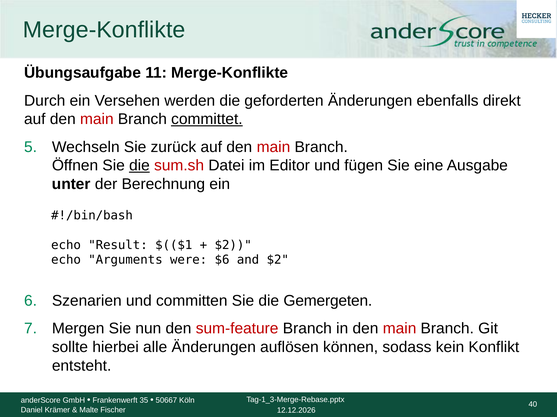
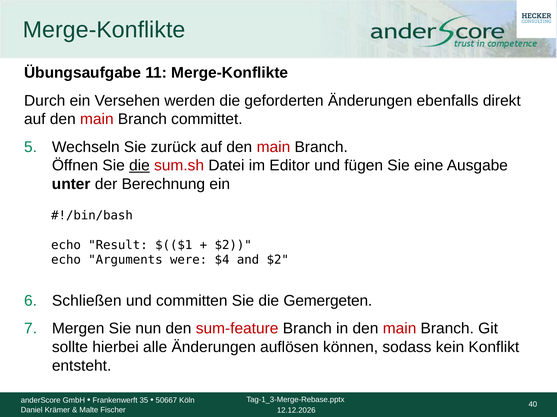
committet underline: present -> none
$6: $6 -> $4
Szenarien: Szenarien -> Schließen
